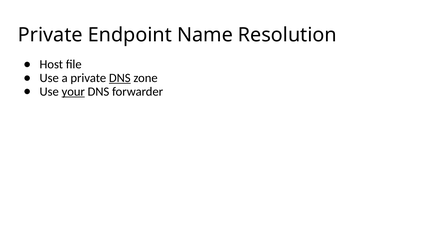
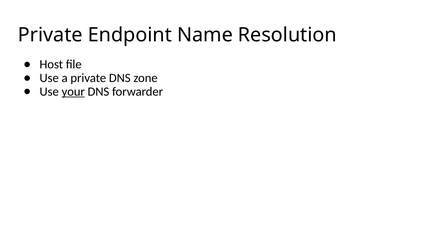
DNS at (120, 78) underline: present -> none
